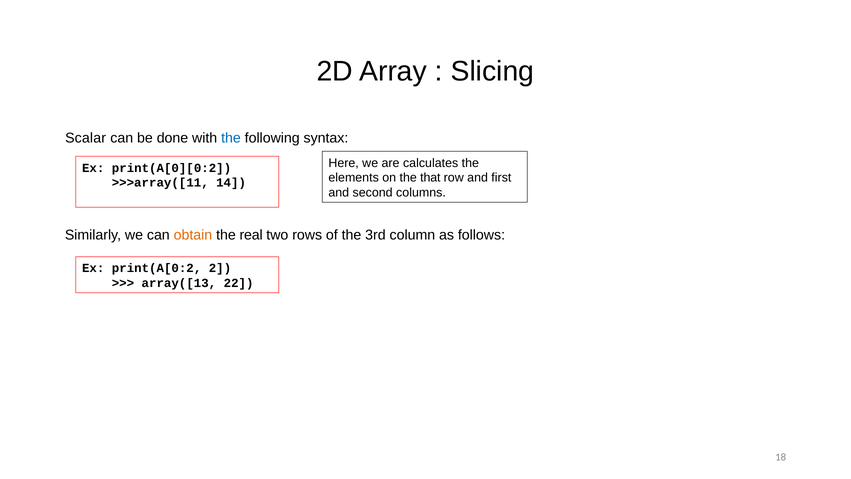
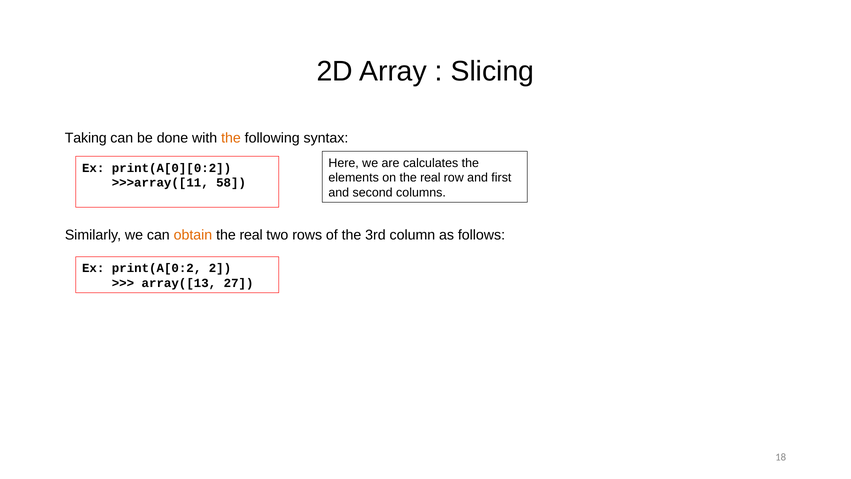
Scalar: Scalar -> Taking
the at (231, 138) colour: blue -> orange
on the that: that -> real
14: 14 -> 58
22: 22 -> 27
